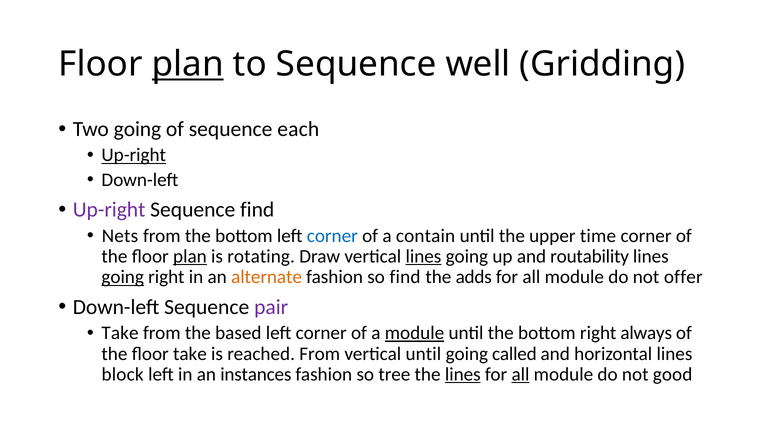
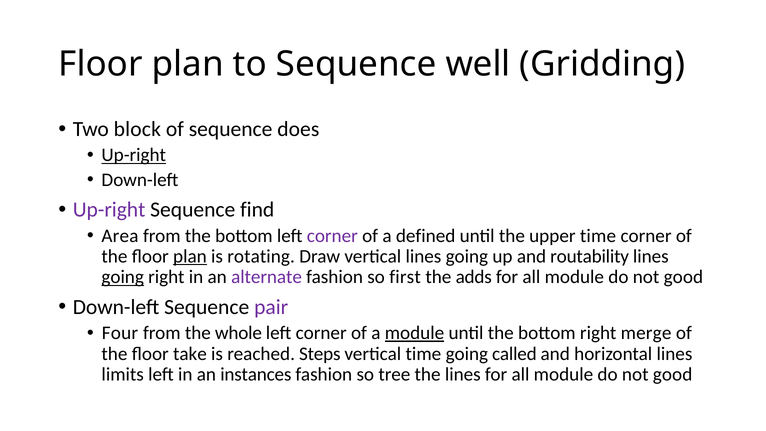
plan at (188, 64) underline: present -> none
Two going: going -> block
each: each -> does
Nets: Nets -> Area
corner at (332, 236) colour: blue -> purple
contain: contain -> defined
lines at (423, 256) underline: present -> none
alternate colour: orange -> purple
so find: find -> first
offer at (683, 277): offer -> good
Take at (120, 333): Take -> Four
based: based -> whole
always: always -> merge
reached From: From -> Steps
vertical until: until -> time
block: block -> limits
lines at (463, 374) underline: present -> none
all at (521, 374) underline: present -> none
